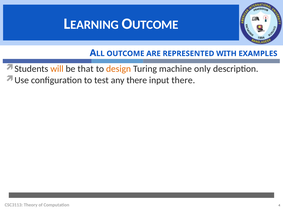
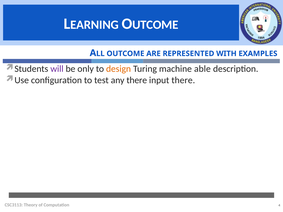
will colour: orange -> purple
that: that -> only
only: only -> able
